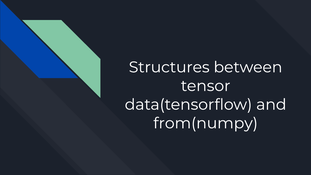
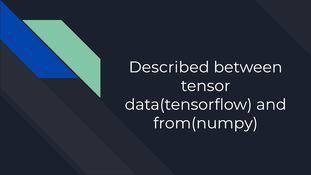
Structures: Structures -> Described
